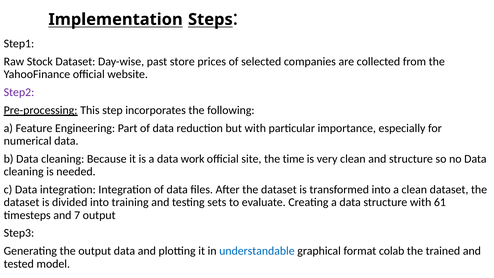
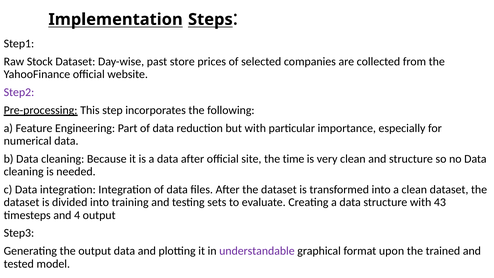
data work: work -> after
61: 61 -> 43
7: 7 -> 4
understandable colour: blue -> purple
colab: colab -> upon
